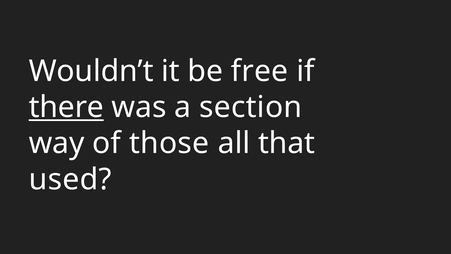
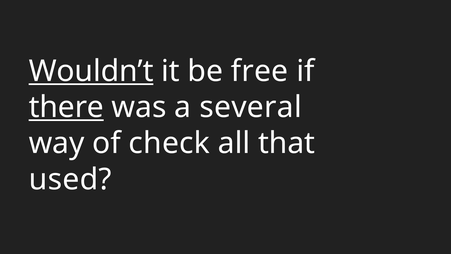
Wouldn’t underline: none -> present
section: section -> several
those: those -> check
